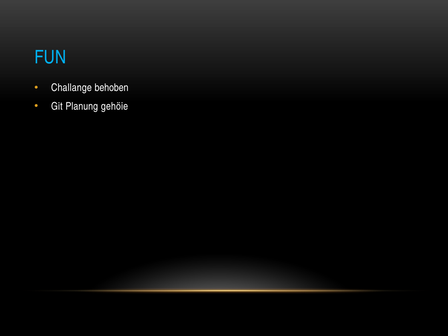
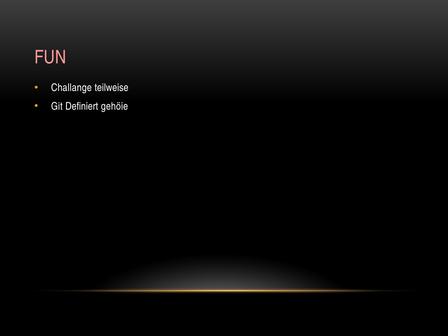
FUN colour: light blue -> pink
behoben: behoben -> teilweise
Planung: Planung -> Definiert
